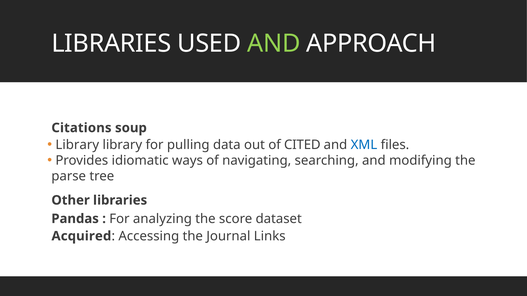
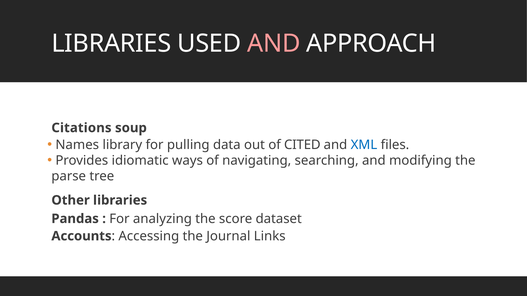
AND at (274, 44) colour: light green -> pink
Library at (77, 145): Library -> Names
Acquired: Acquired -> Accounts
